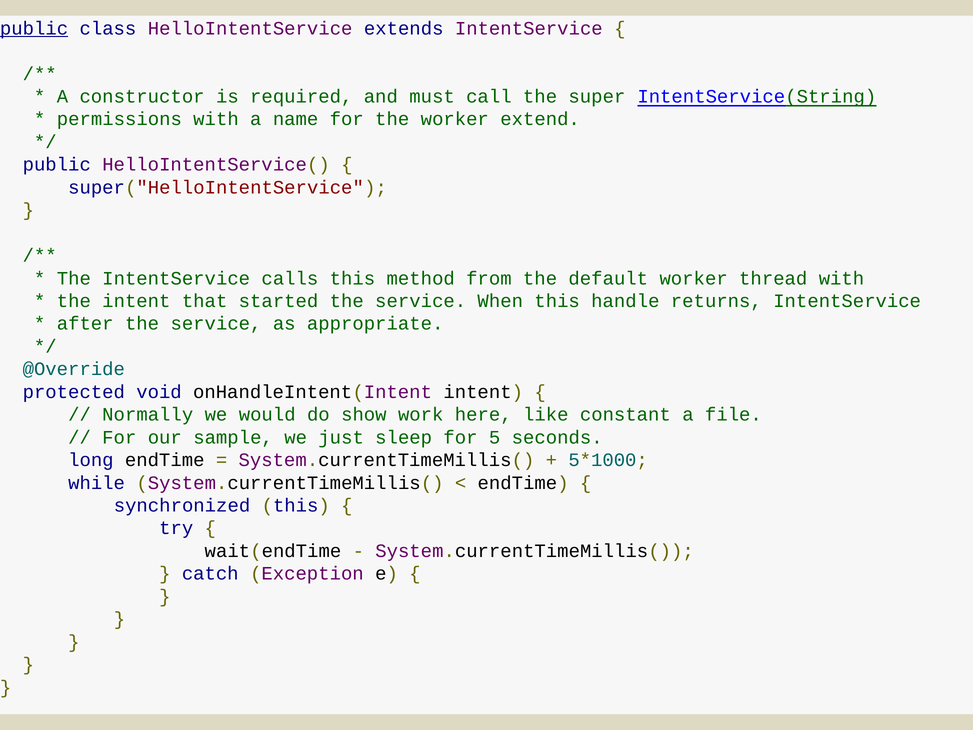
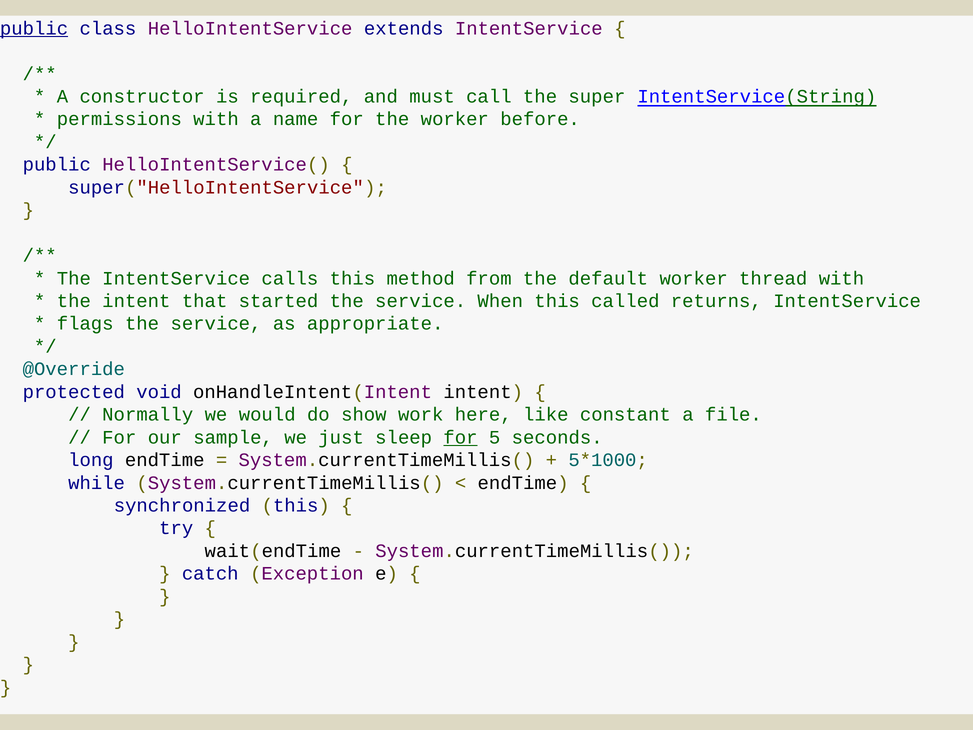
extend: extend -> before
handle: handle -> called
after: after -> flags
for at (460, 437) underline: none -> present
